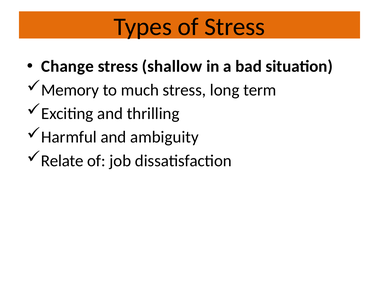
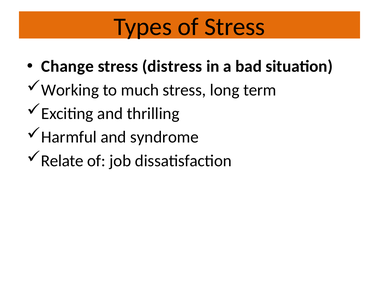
shallow: shallow -> distress
Memory: Memory -> Working
ambiguity: ambiguity -> syndrome
